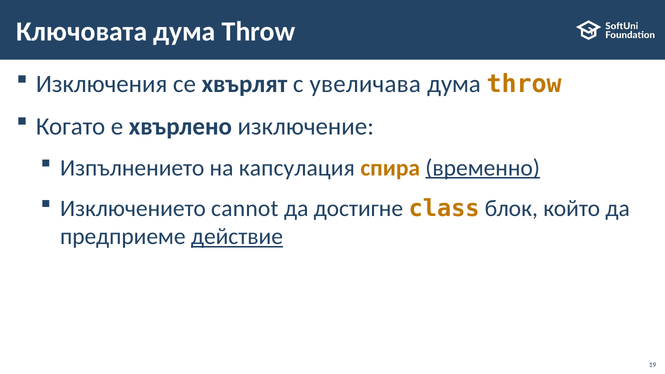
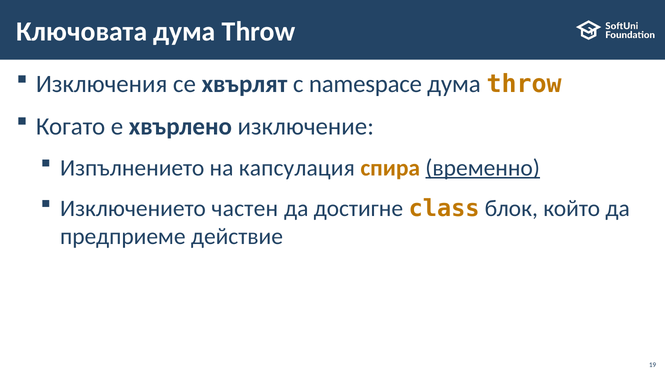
увеличава: увеличава -> namespace
cannot: cannot -> частен
действие underline: present -> none
